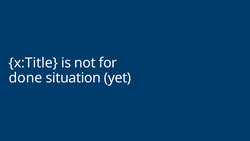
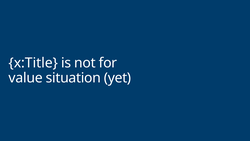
done: done -> value
